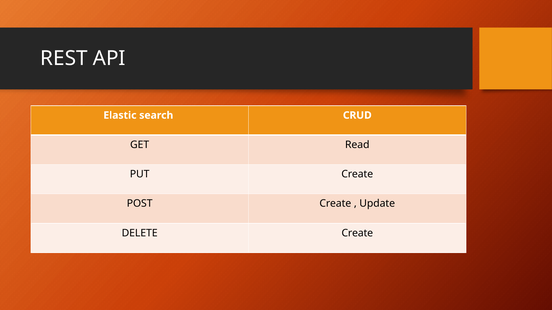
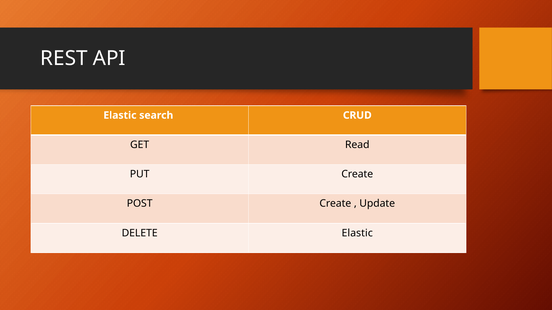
DELETE Create: Create -> Elastic
